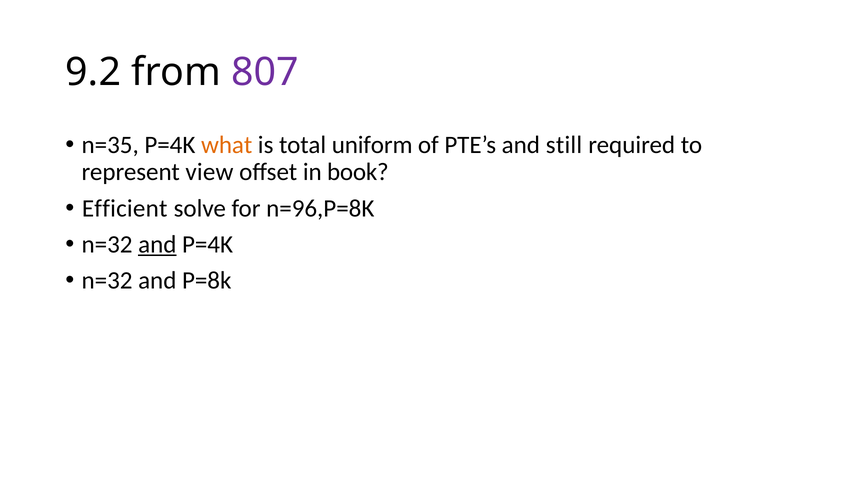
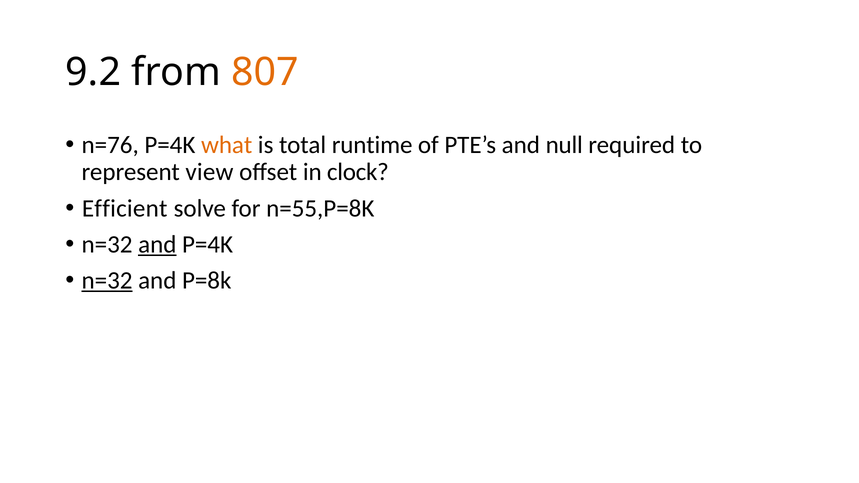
807 colour: purple -> orange
n=35: n=35 -> n=76
uniform: uniform -> runtime
still: still -> null
book: book -> clock
n=96,P=8K: n=96,P=8K -> n=55,P=8K
n=32 at (107, 280) underline: none -> present
